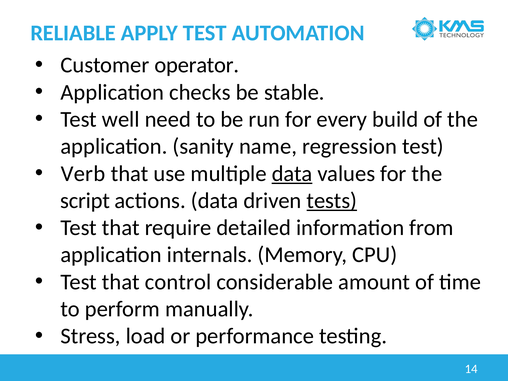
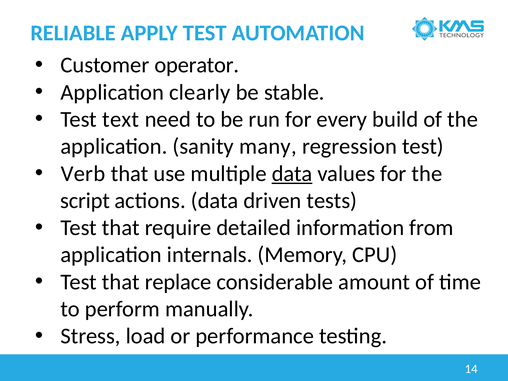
checks: checks -> clearly
well: well -> text
name: name -> many
tests underline: present -> none
control: control -> replace
